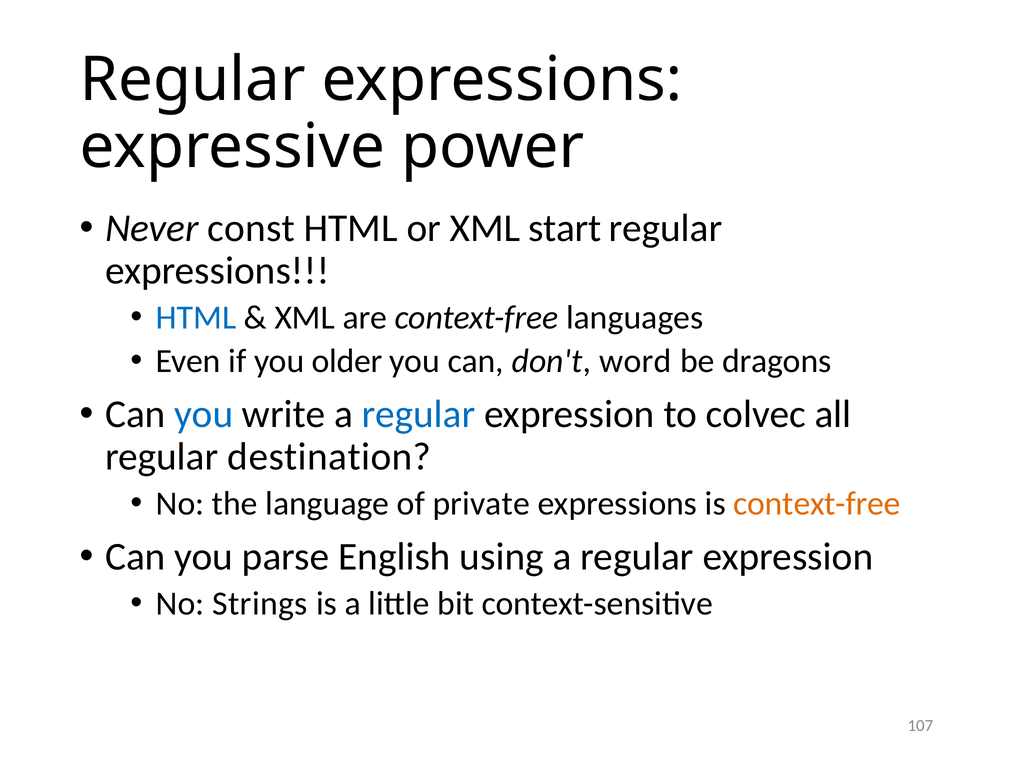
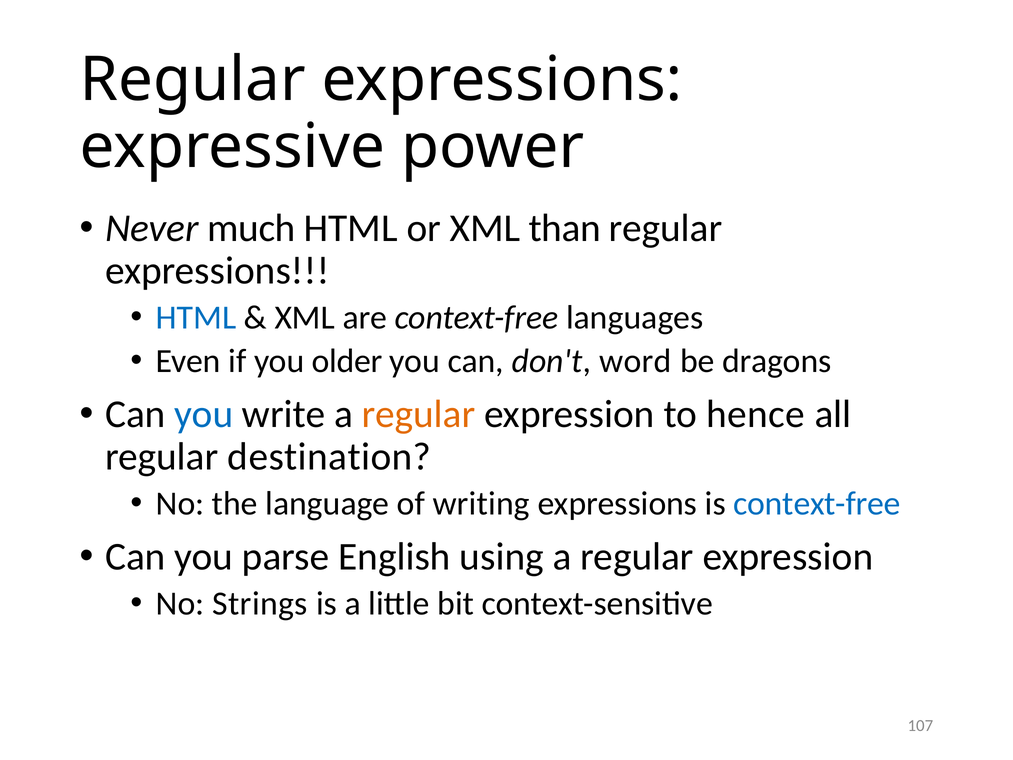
const: const -> much
start: start -> than
regular at (418, 414) colour: blue -> orange
colvec: colvec -> hence
private: private -> writing
context-free at (817, 503) colour: orange -> blue
